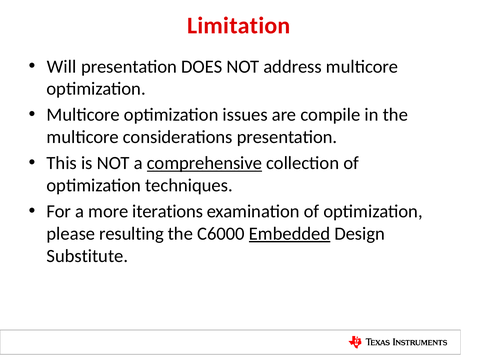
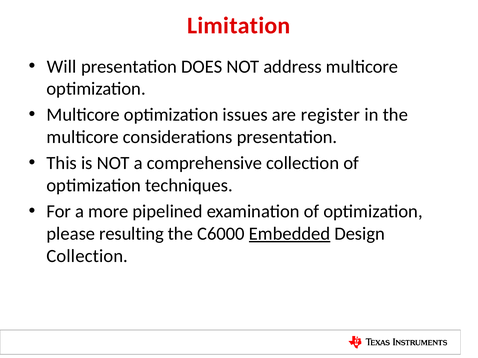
compile: compile -> register
comprehensive underline: present -> none
iterations: iterations -> pipelined
Substitute at (87, 256): Substitute -> Collection
